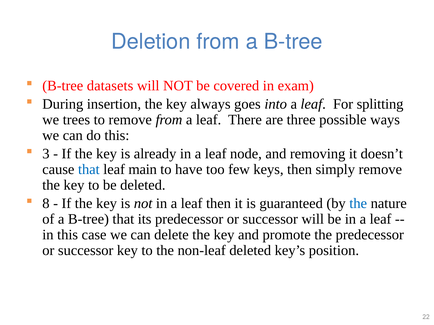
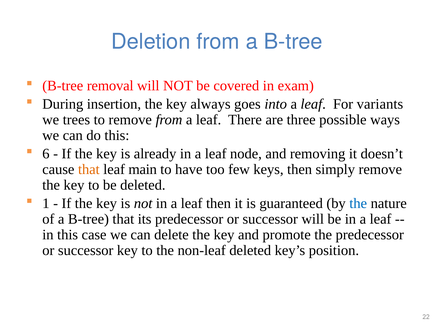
datasets: datasets -> removal
splitting: splitting -> variants
3: 3 -> 6
that at (89, 170) colour: blue -> orange
8: 8 -> 1
